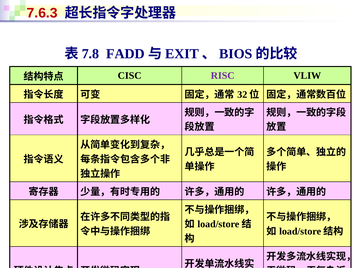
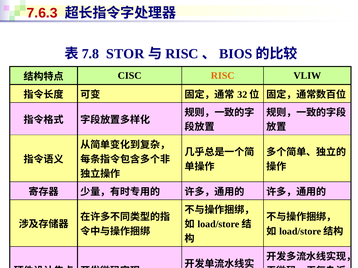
FADD: FADD -> STOR
EXIT at (182, 54): EXIT -> RISC
RISC at (223, 76) colour: purple -> orange
